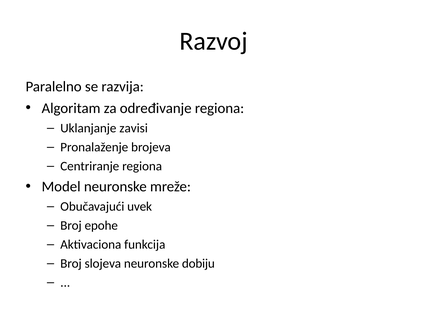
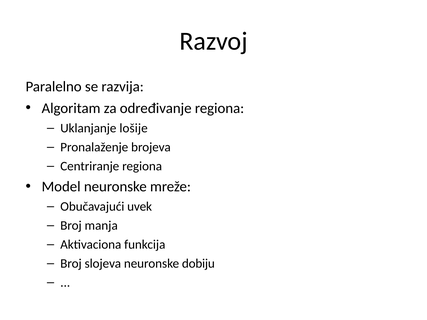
zavisi: zavisi -> lošije
epohe: epohe -> manja
